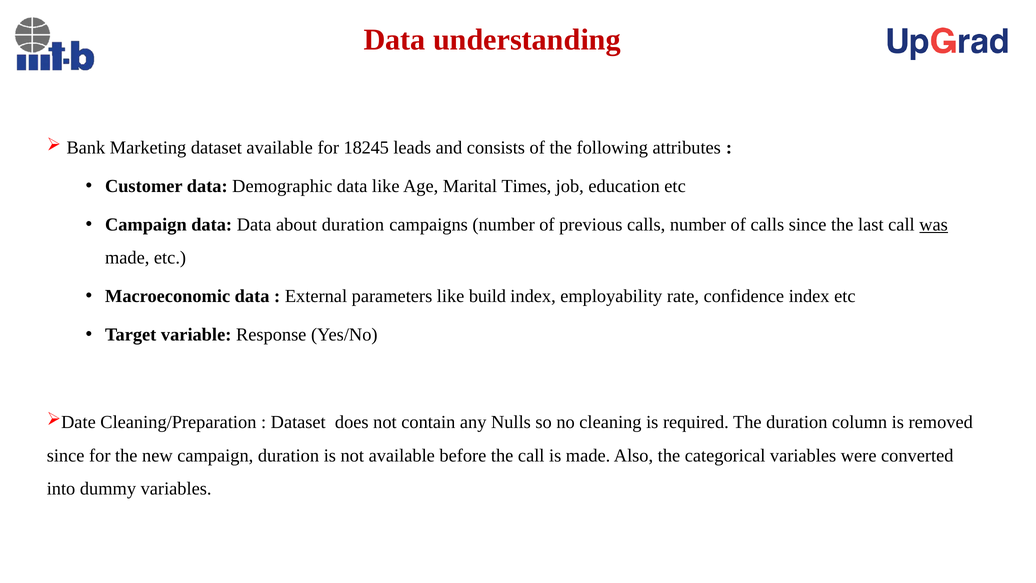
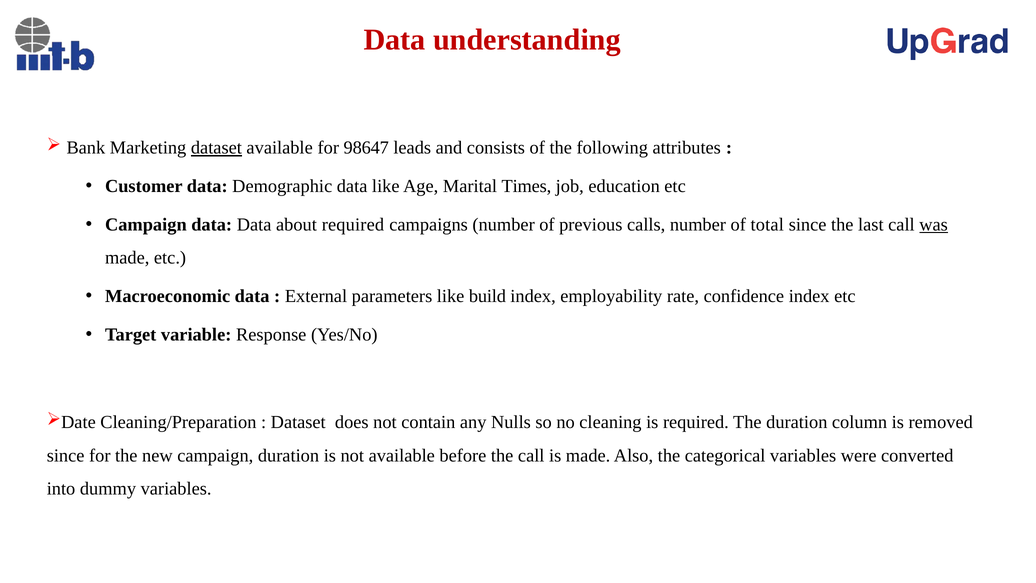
dataset at (216, 148) underline: none -> present
18245: 18245 -> 98647
about duration: duration -> required
of calls: calls -> total
